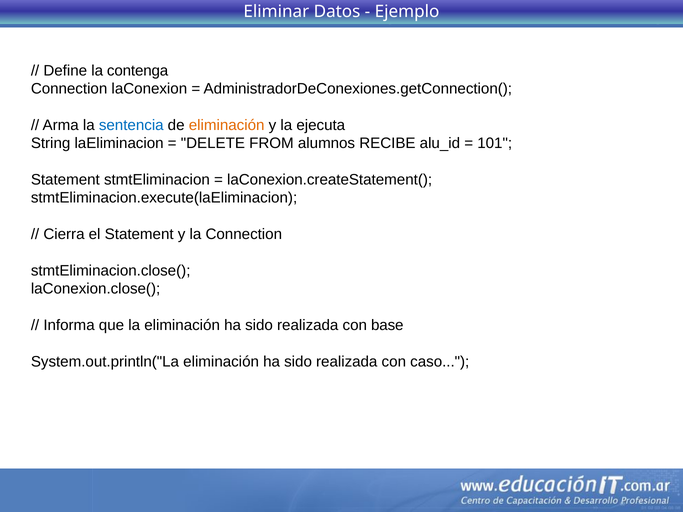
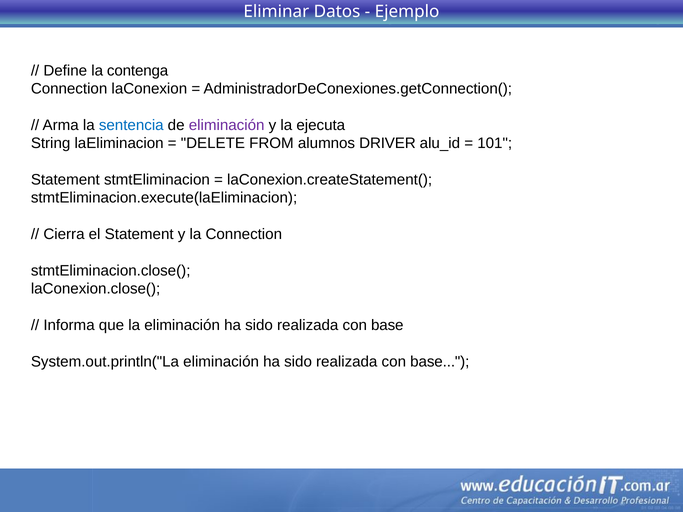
eliminación at (227, 125) colour: orange -> purple
RECIBE: RECIBE -> DRIVER
caso at (440, 362): caso -> base
